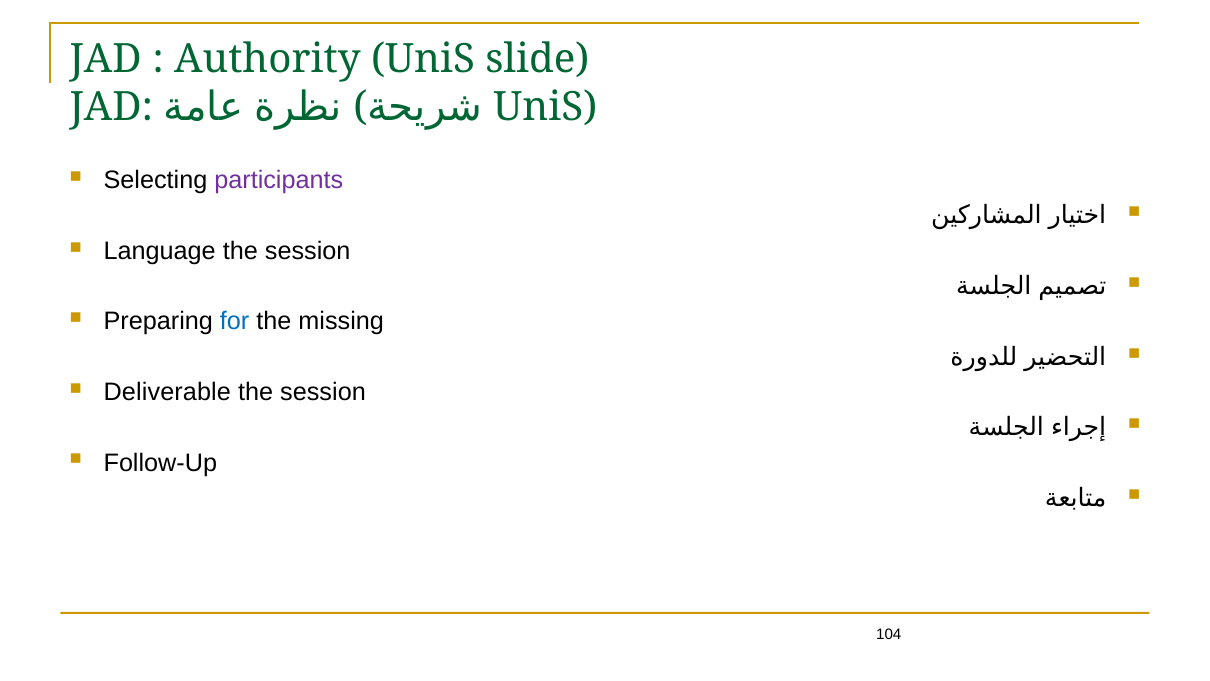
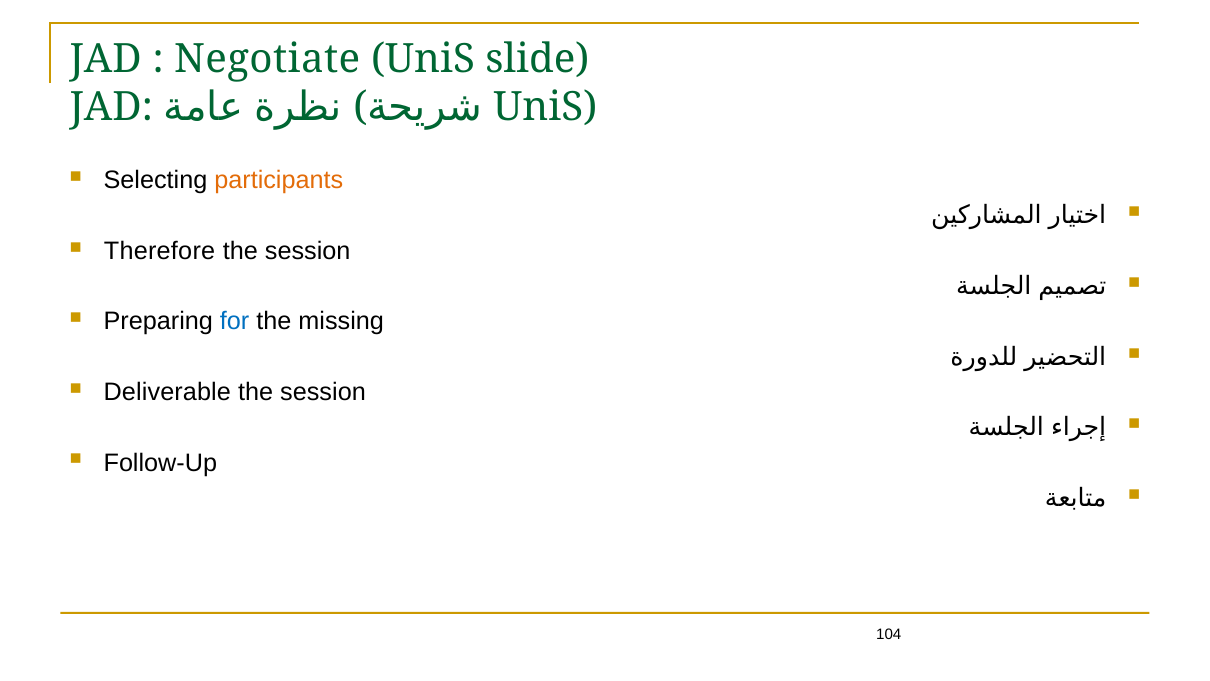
Authority: Authority -> Negotiate
participants colour: purple -> orange
Language: Language -> Therefore
